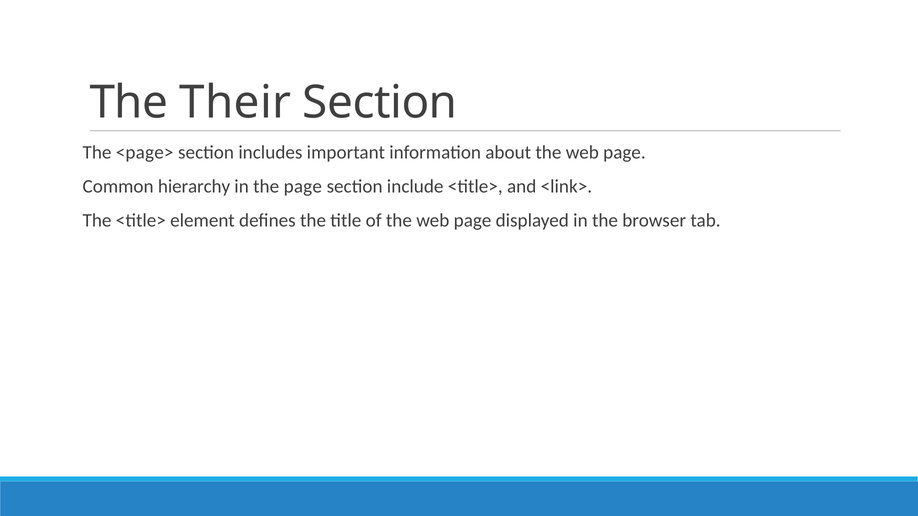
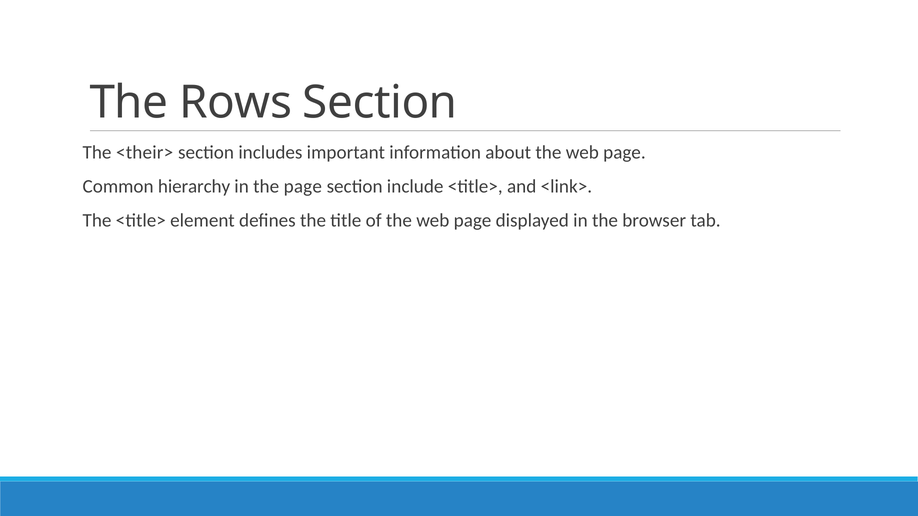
Their: Their -> Rows
<page>: <page> -> <their>
